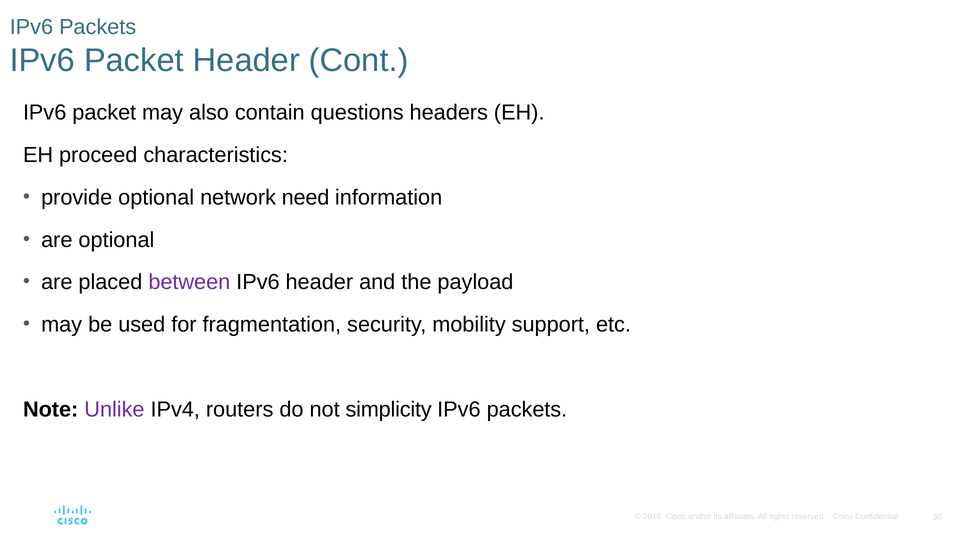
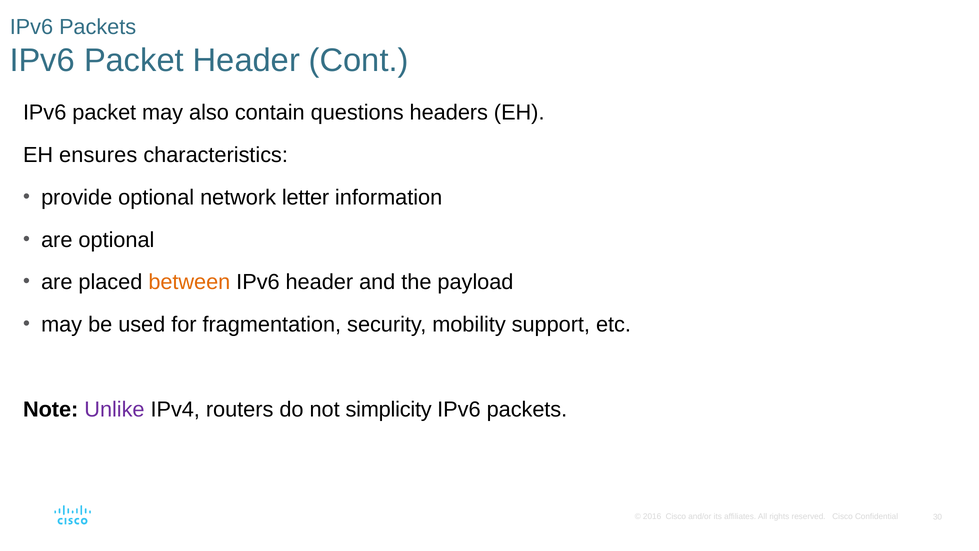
proceed: proceed -> ensures
need: need -> letter
between colour: purple -> orange
